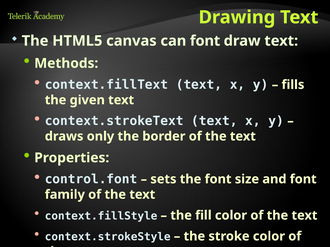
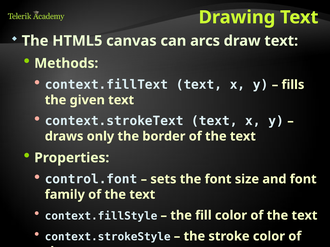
can font: font -> arcs
